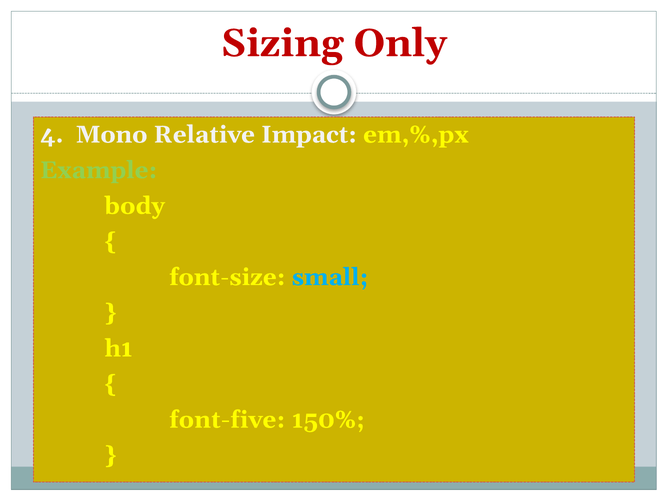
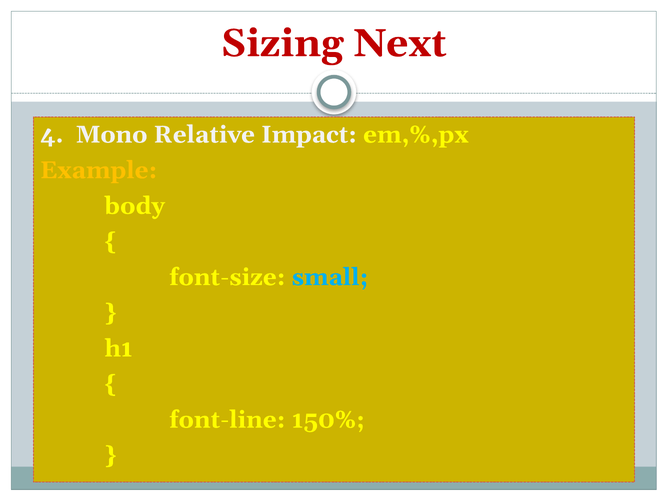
Only: Only -> Next
Example colour: light green -> yellow
font-five: font-five -> font-line
